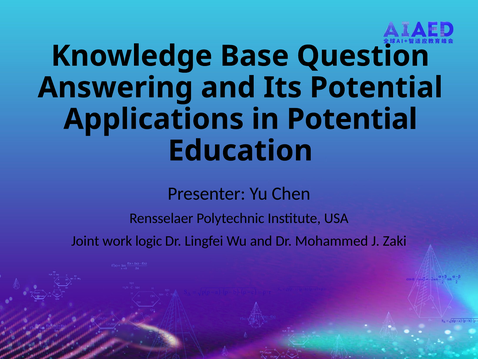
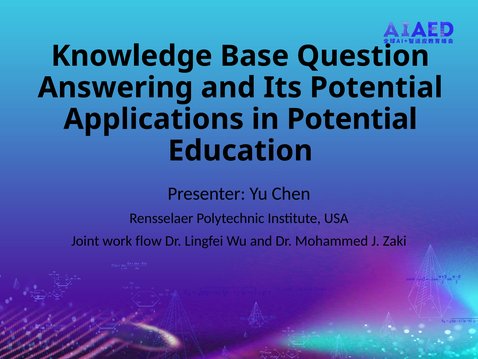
logic: logic -> flow
